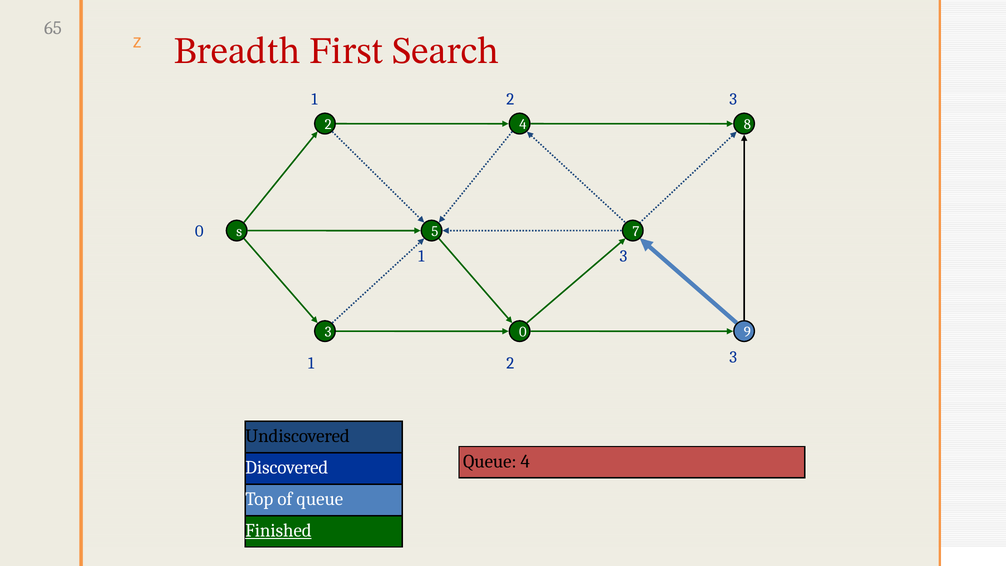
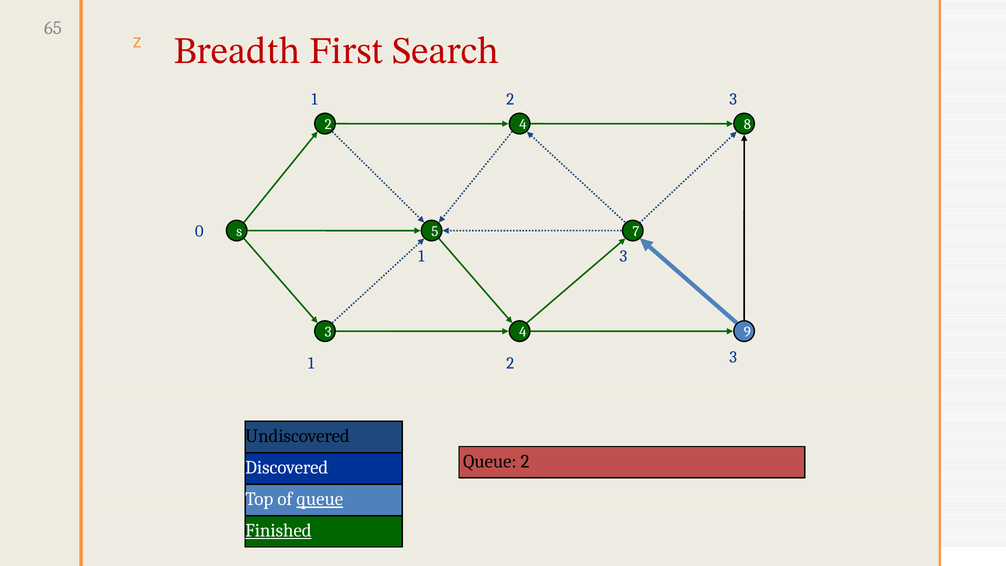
3 0: 0 -> 4
Queue 4: 4 -> 2
queue at (320, 499) underline: none -> present
